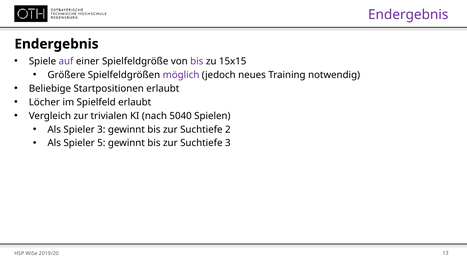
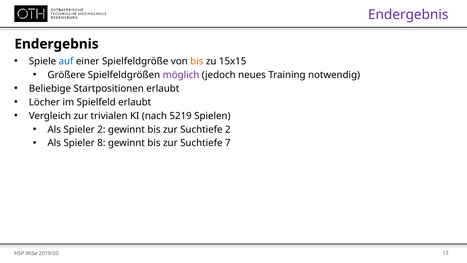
auf colour: purple -> blue
bis at (197, 61) colour: purple -> orange
5040: 5040 -> 5219
Spieler 3: 3 -> 2
5: 5 -> 8
Suchtiefe 3: 3 -> 7
